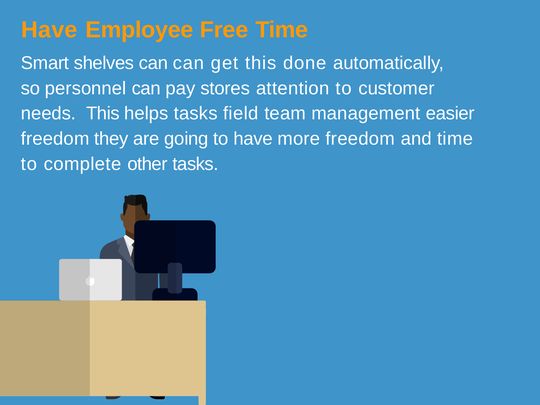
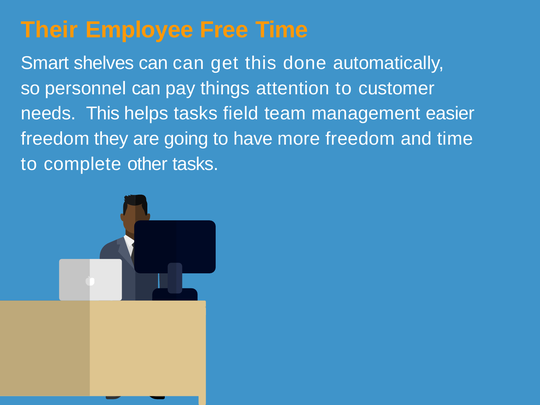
Have at (49, 30): Have -> Their
stores: stores -> things
